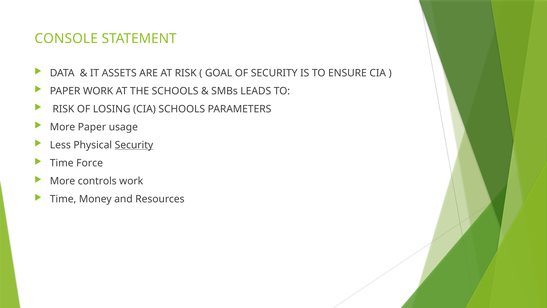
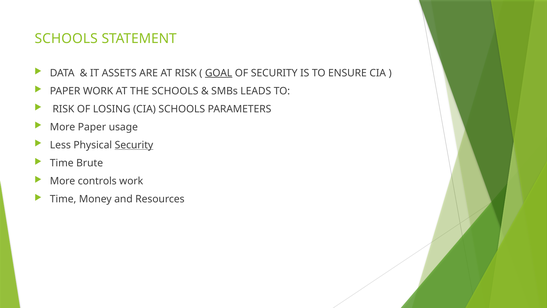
CONSOLE at (66, 39): CONSOLE -> SCHOOLS
GOAL underline: none -> present
Force: Force -> Brute
